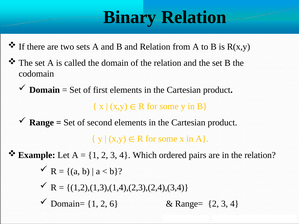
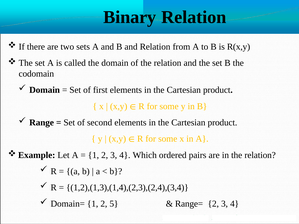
6: 6 -> 5
